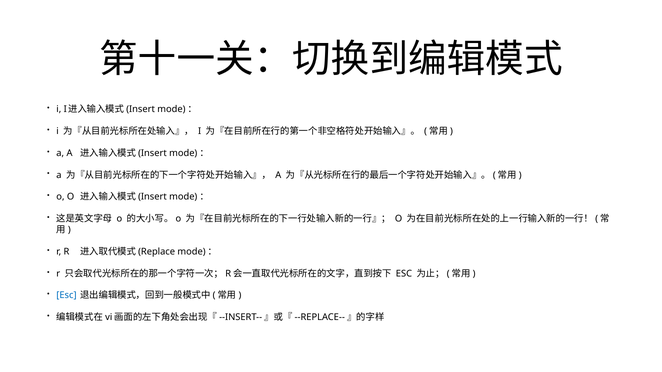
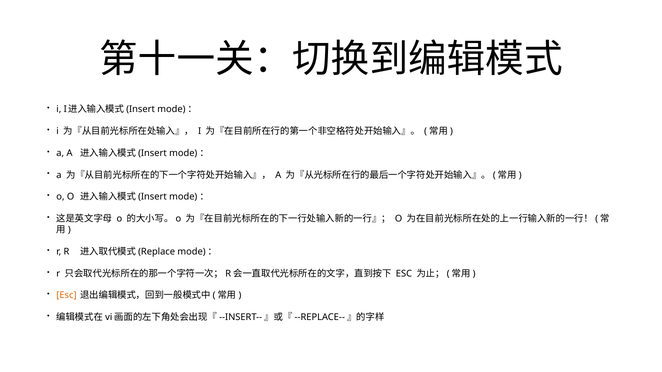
Esc at (66, 296) colour: blue -> orange
